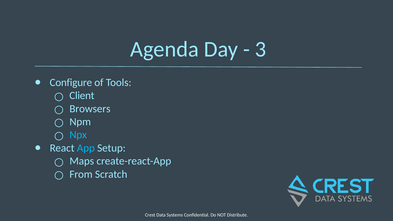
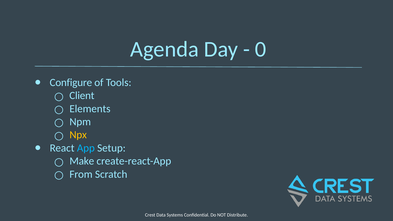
3: 3 -> 0
Browsers: Browsers -> Elements
Npx colour: light blue -> yellow
Maps: Maps -> Make
